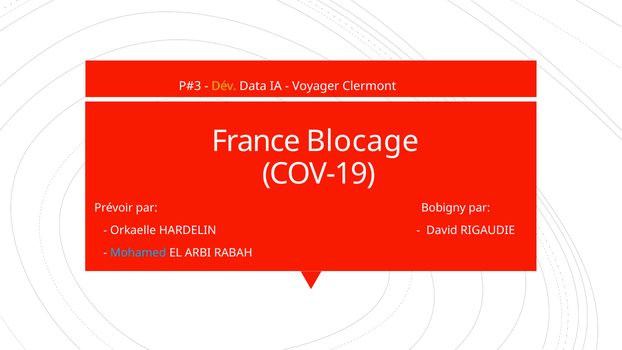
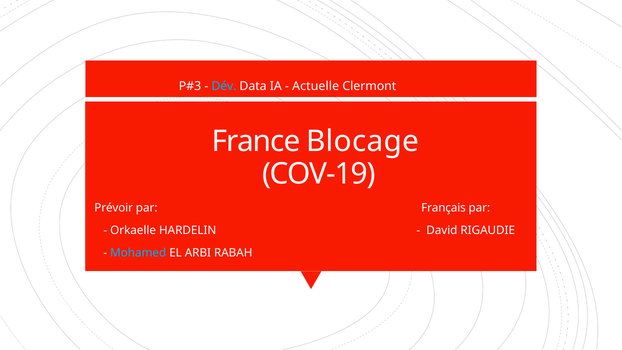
Dév colour: yellow -> light blue
Voyager: Voyager -> Actuelle
Bobigny: Bobigny -> Français
